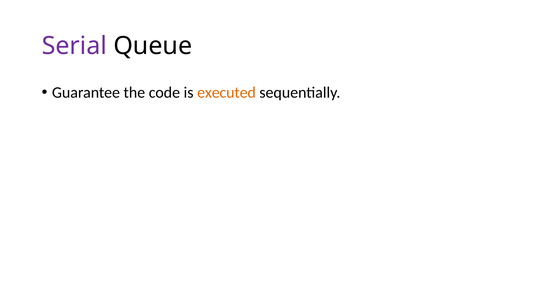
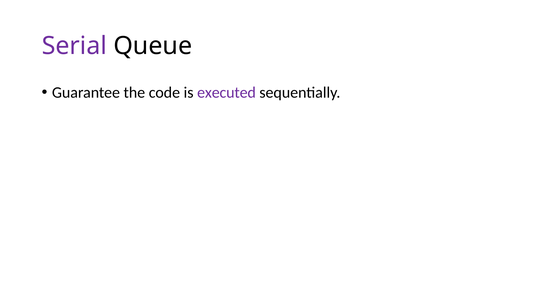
executed colour: orange -> purple
